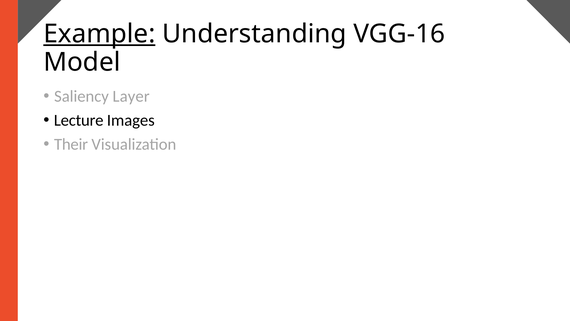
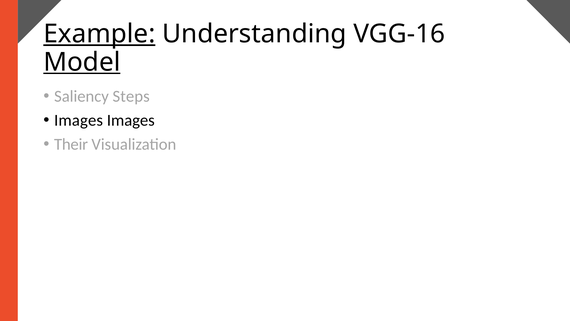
Model underline: none -> present
Layer: Layer -> Steps
Lecture at (79, 120): Lecture -> Images
